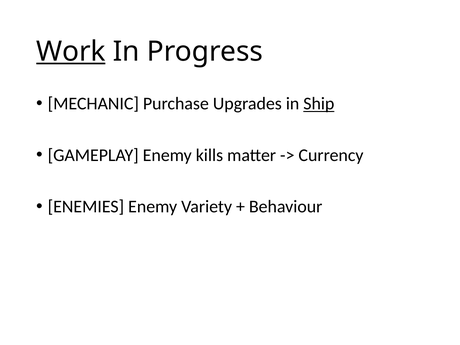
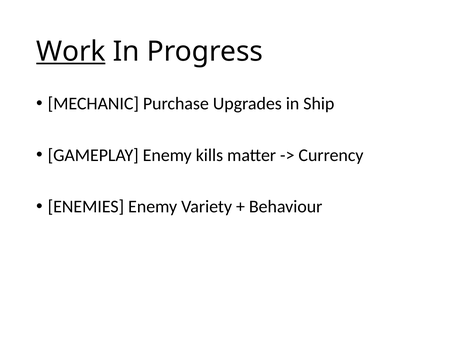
Ship underline: present -> none
